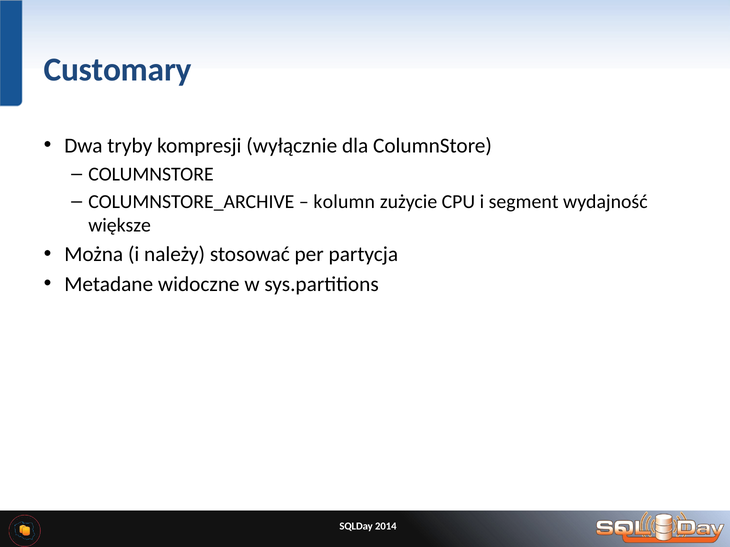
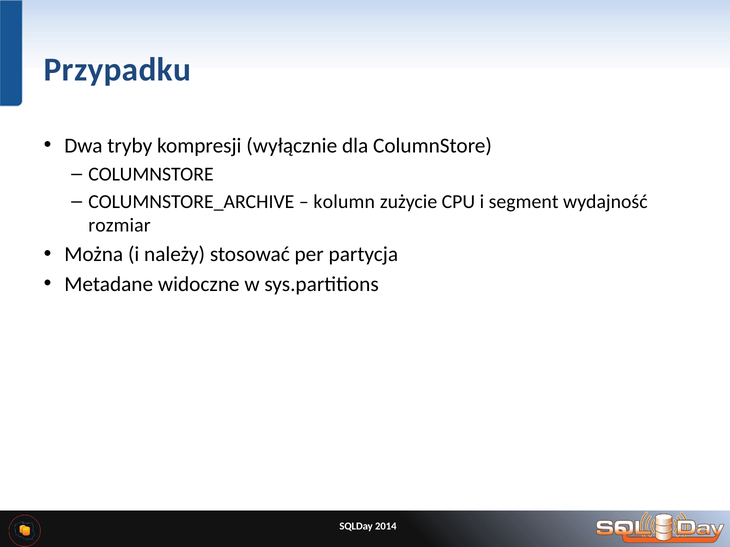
Customary: Customary -> Przypadku
większe: większe -> rozmiar
